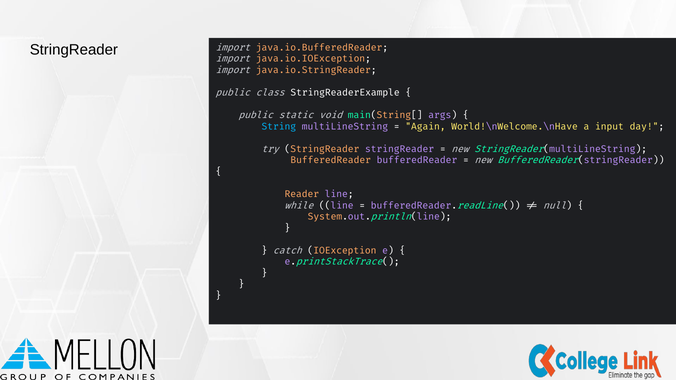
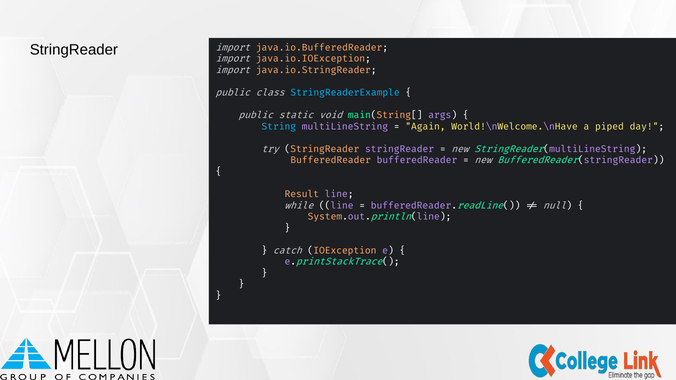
StringReaderExample colour: white -> light blue
input: input -> piped
Reader: Reader -> Result
